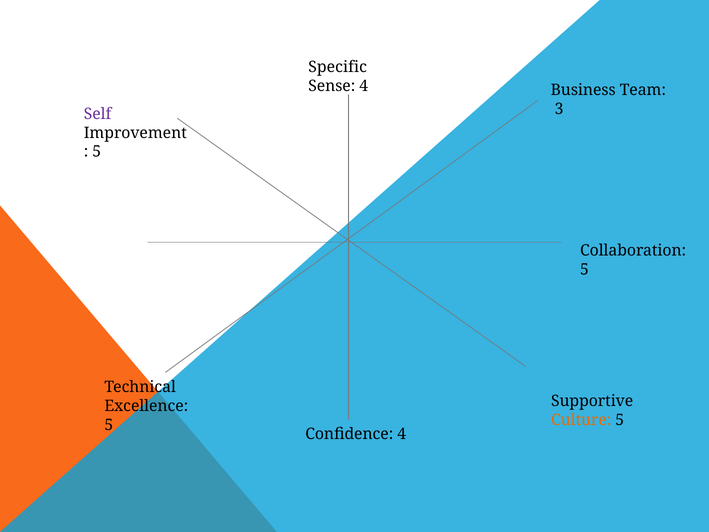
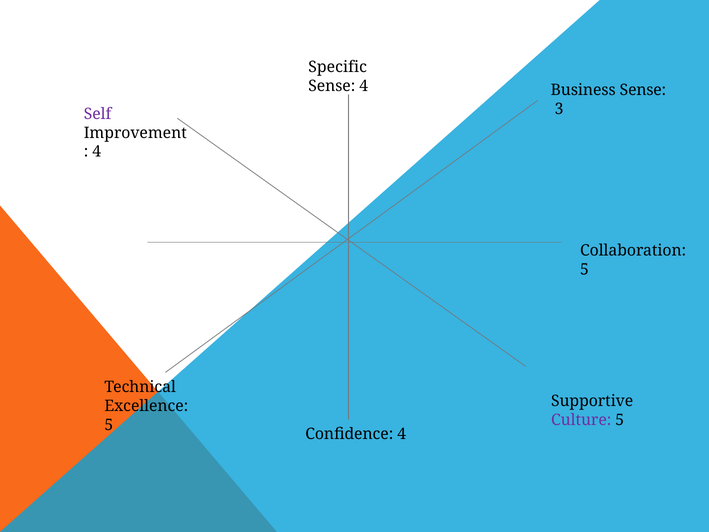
Business Team: Team -> Sense
5 at (97, 152): 5 -> 4
Culture colour: orange -> purple
